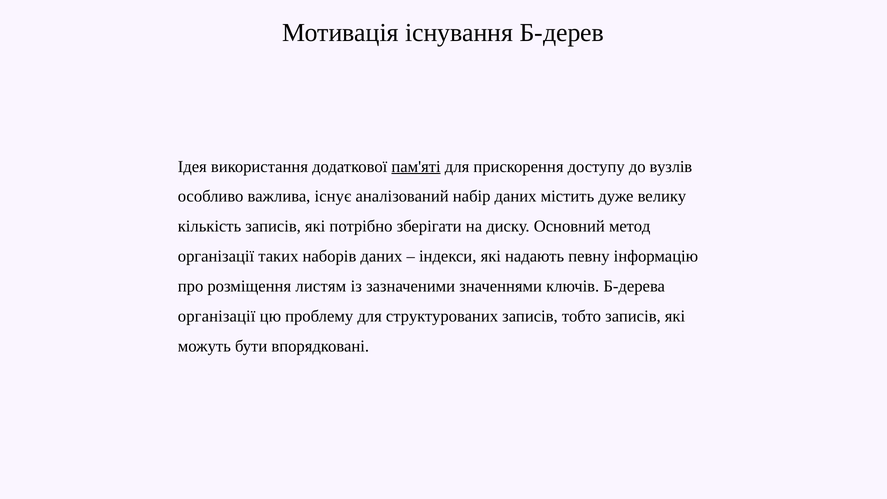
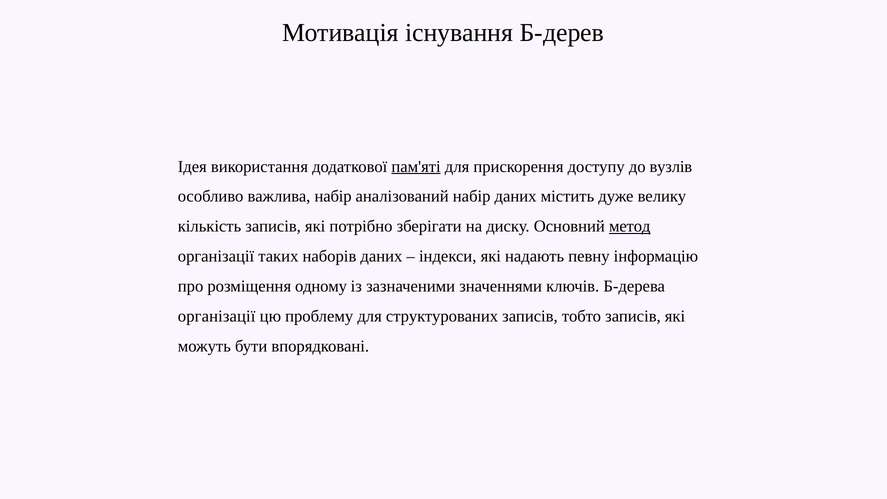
важлива існує: існує -> набір
метод underline: none -> present
листям: листям -> одному
